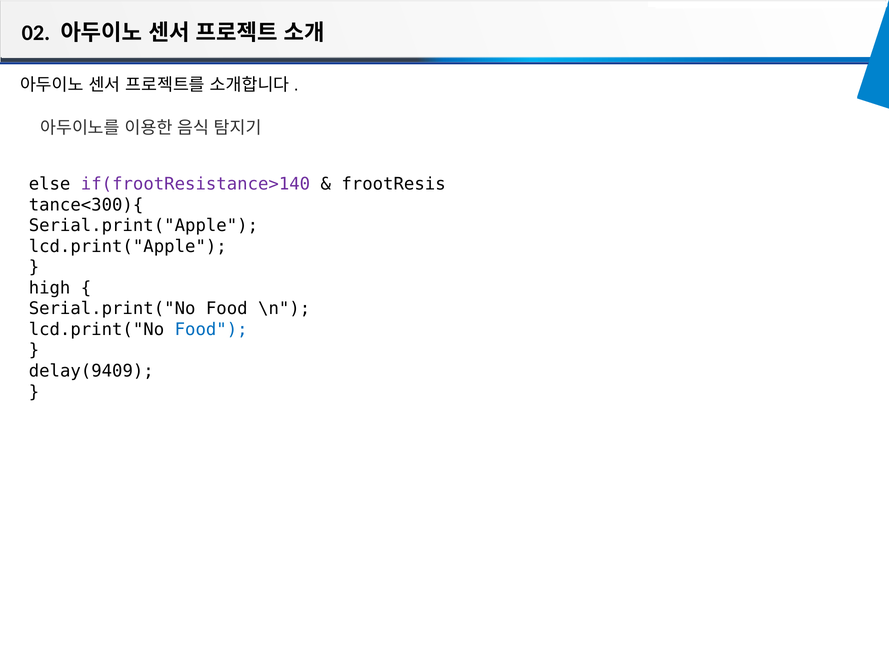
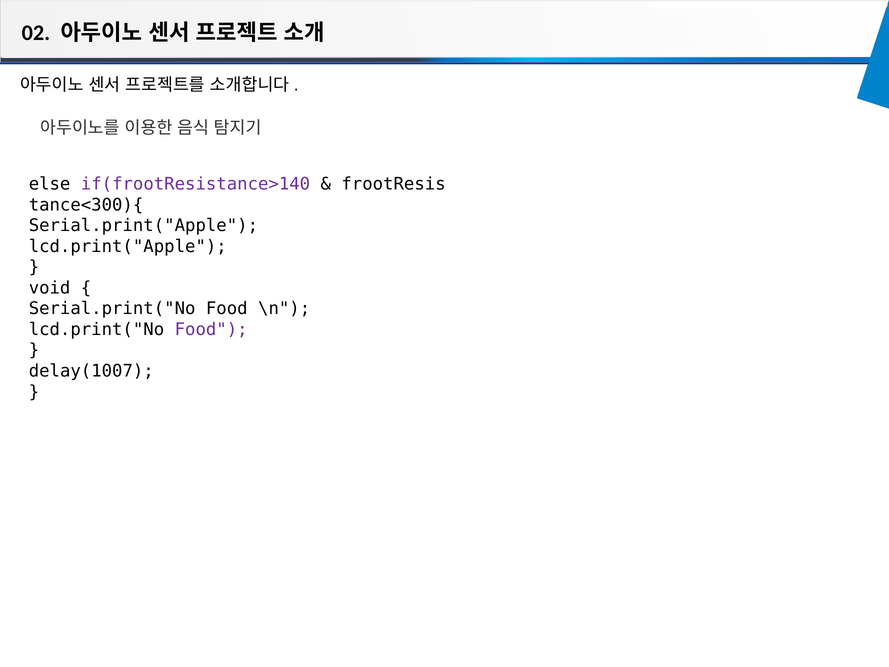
high: high -> void
Food at (211, 329) colour: blue -> purple
delay(9409: delay(9409 -> delay(1007
